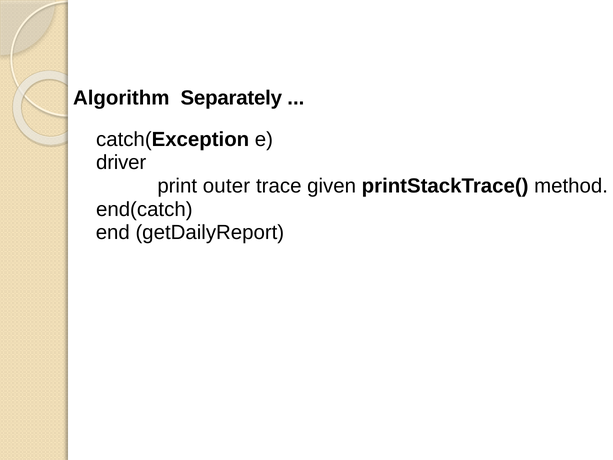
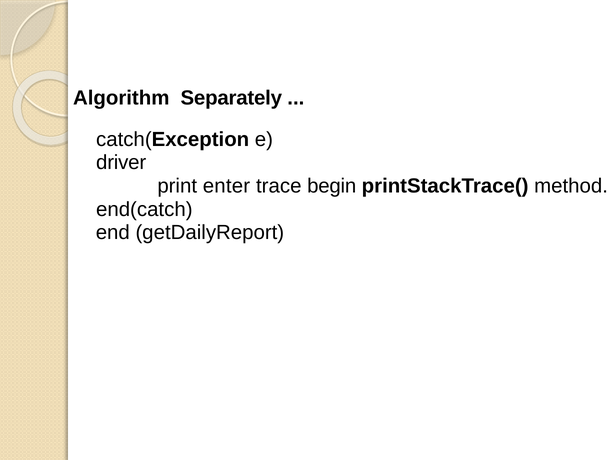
outer: outer -> enter
given: given -> begin
